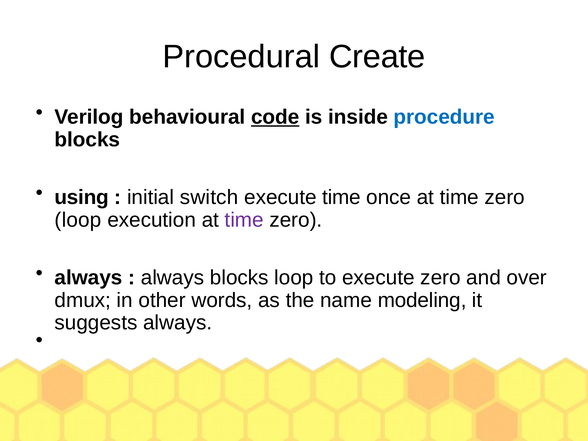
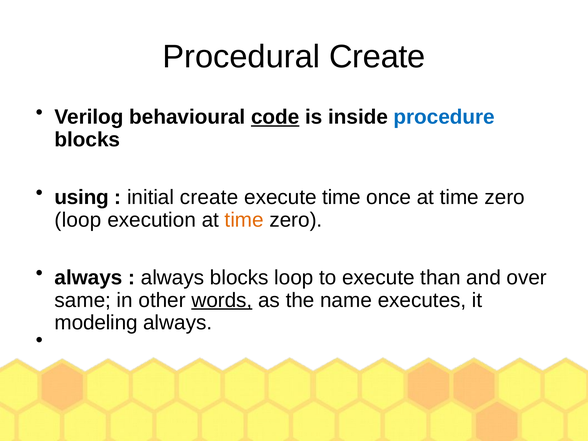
initial switch: switch -> create
time at (244, 220) colour: purple -> orange
execute zero: zero -> than
dmux: dmux -> same
words underline: none -> present
modeling: modeling -> executes
suggests: suggests -> modeling
